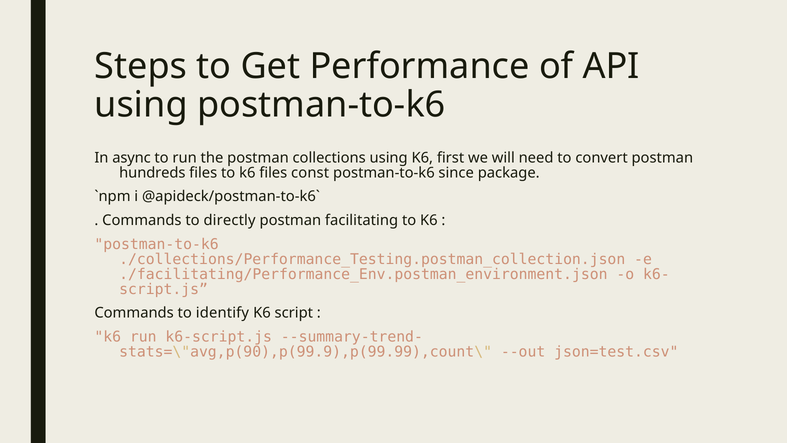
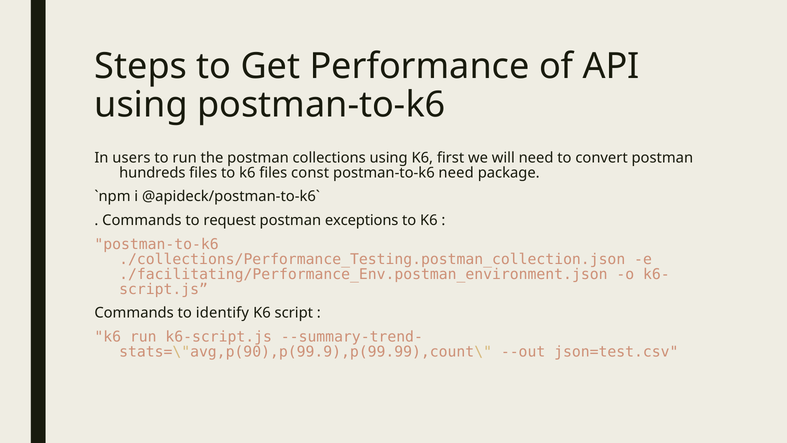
async: async -> users
postman-to-k6 since: since -> need
directly: directly -> request
facilitating: facilitating -> exceptions
